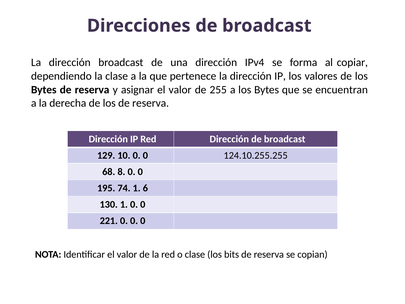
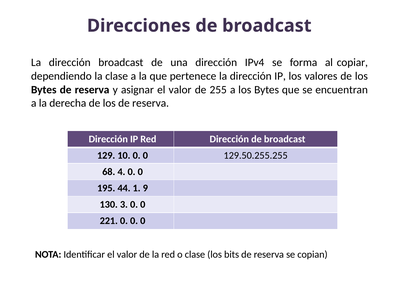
124.10.255.255: 124.10.255.255 -> 129.50.255.255
8: 8 -> 4
74: 74 -> 44
6: 6 -> 9
130 1: 1 -> 3
